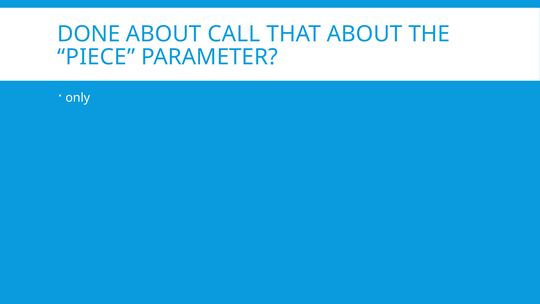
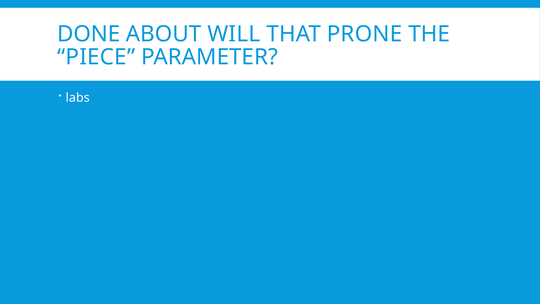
CALL: CALL -> WILL
THAT ABOUT: ABOUT -> PRONE
only: only -> labs
